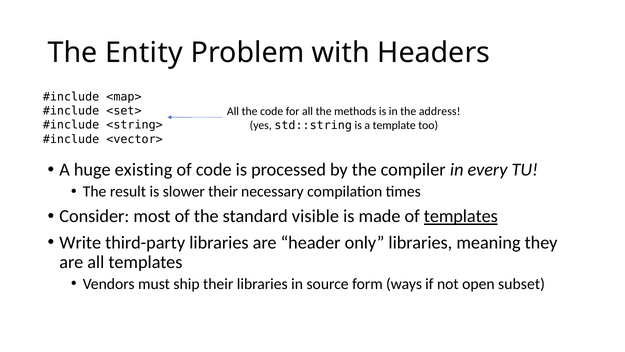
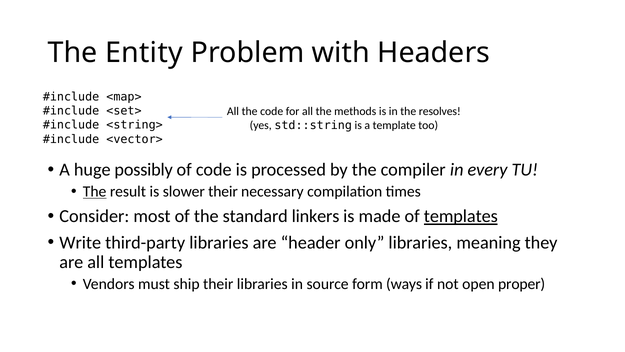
address: address -> resolves
existing: existing -> possibly
The at (95, 191) underline: none -> present
visible: visible -> linkers
subset: subset -> proper
